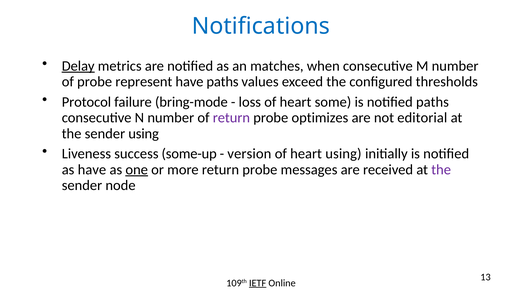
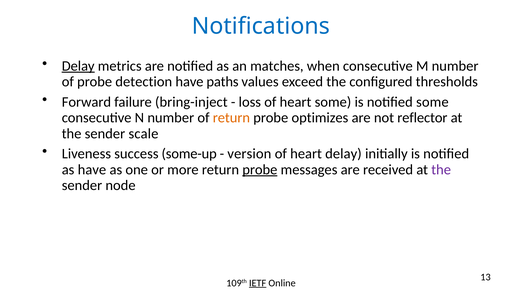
represent: represent -> detection
Protocol: Protocol -> Forward
bring-mode: bring-mode -> bring-inject
notified paths: paths -> some
return at (231, 118) colour: purple -> orange
editorial: editorial -> reflector
sender using: using -> scale
heart using: using -> delay
one underline: present -> none
probe at (260, 169) underline: none -> present
